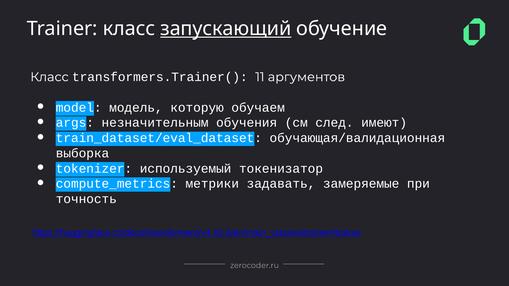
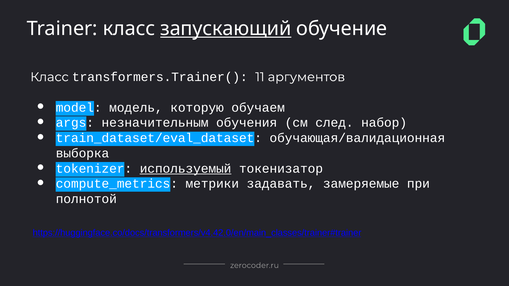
имеют: имеют -> набор
используемый underline: none -> present
точность: точность -> полнотой
